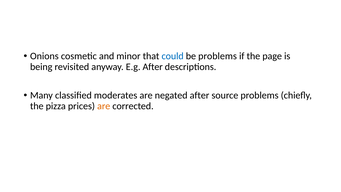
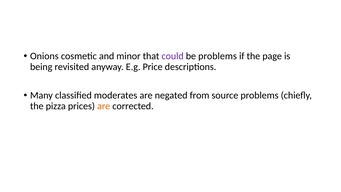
could colour: blue -> purple
E.g After: After -> Price
negated after: after -> from
